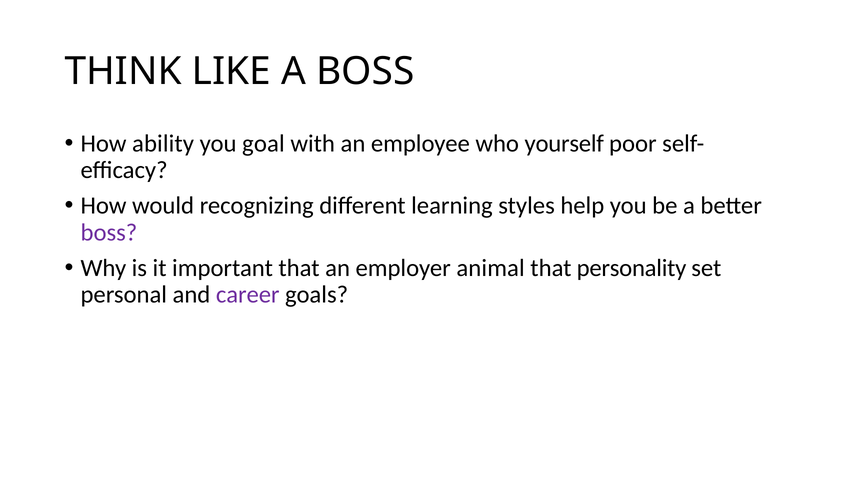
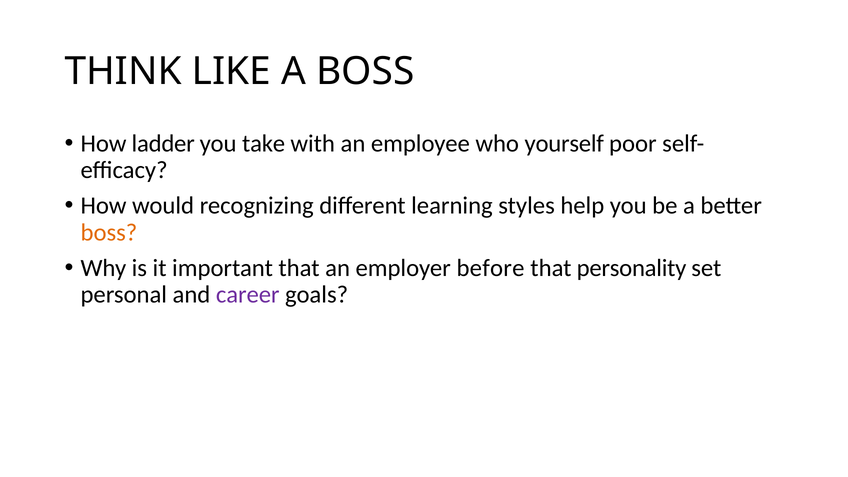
ability: ability -> ladder
goal: goal -> take
boss at (109, 232) colour: purple -> orange
animal: animal -> before
